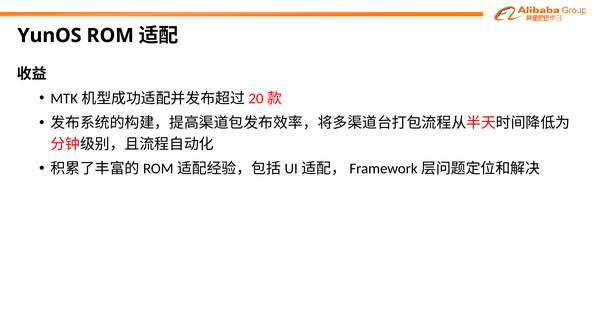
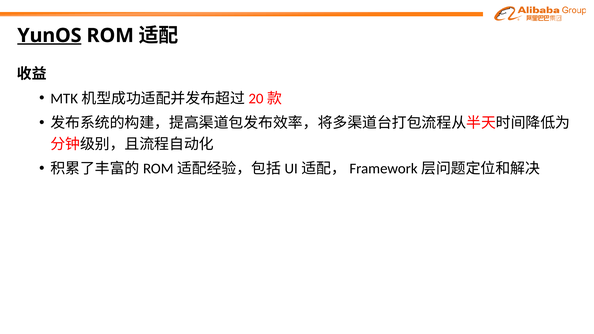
YunOS underline: none -> present
